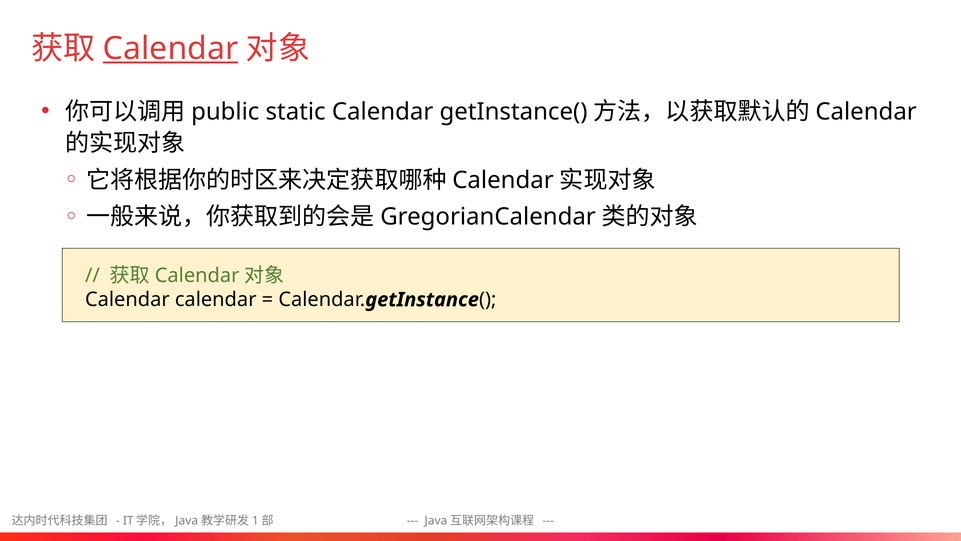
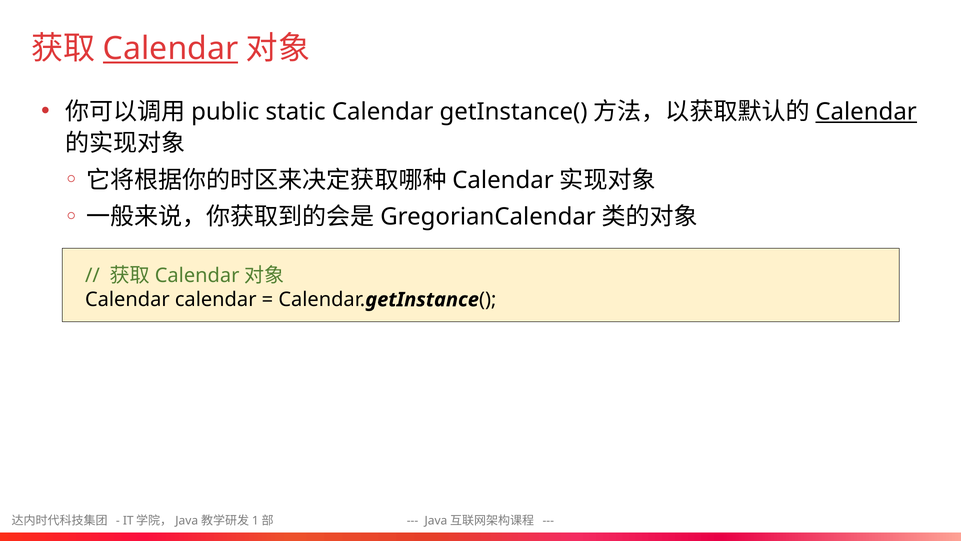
Calendar at (866, 112) underline: none -> present
